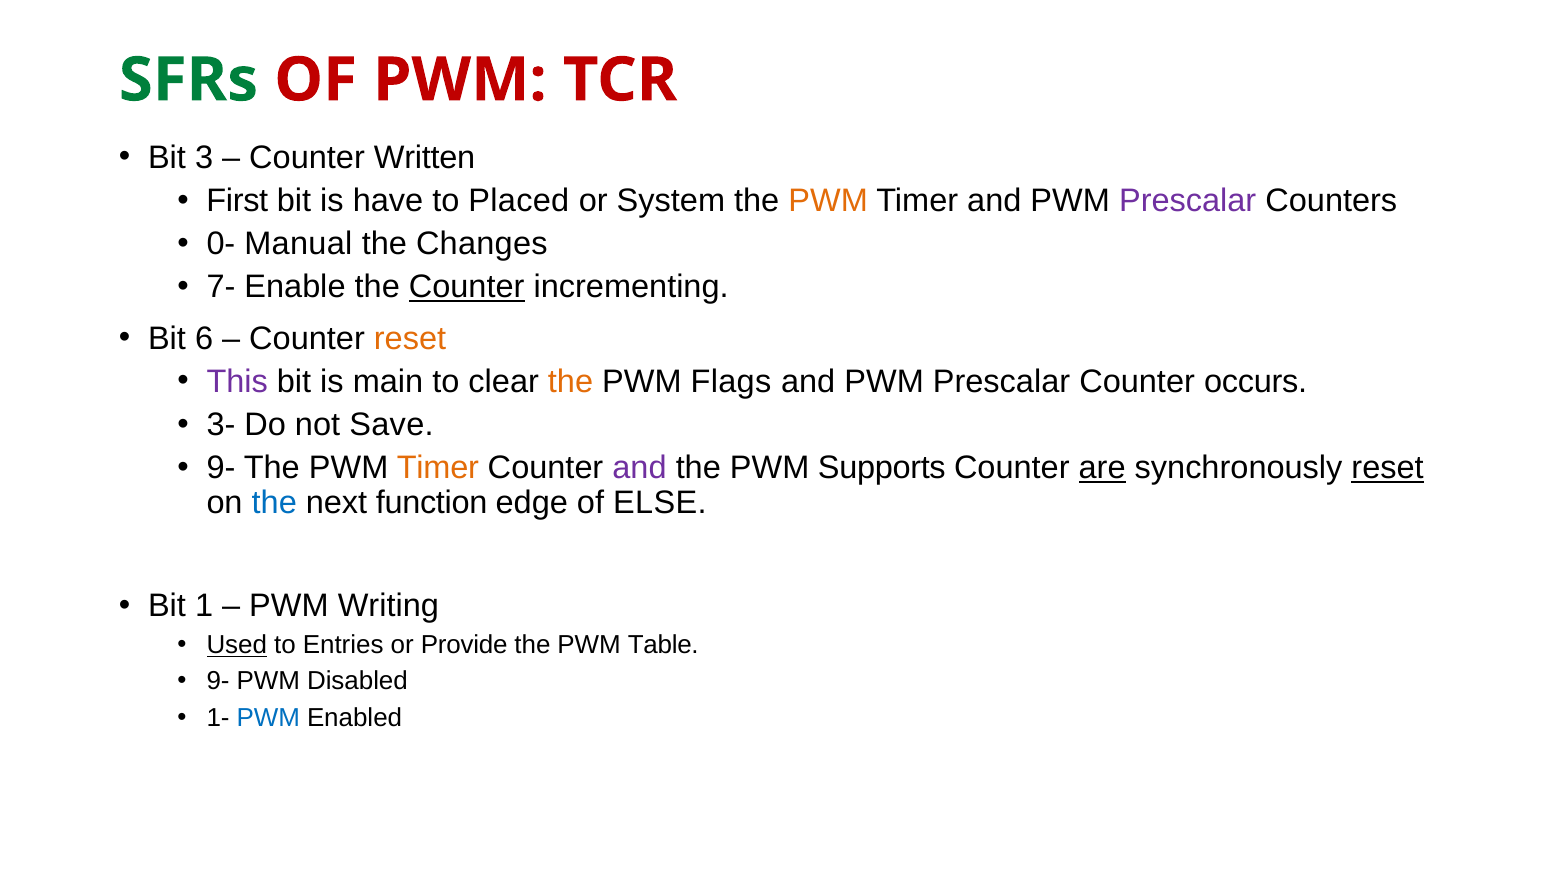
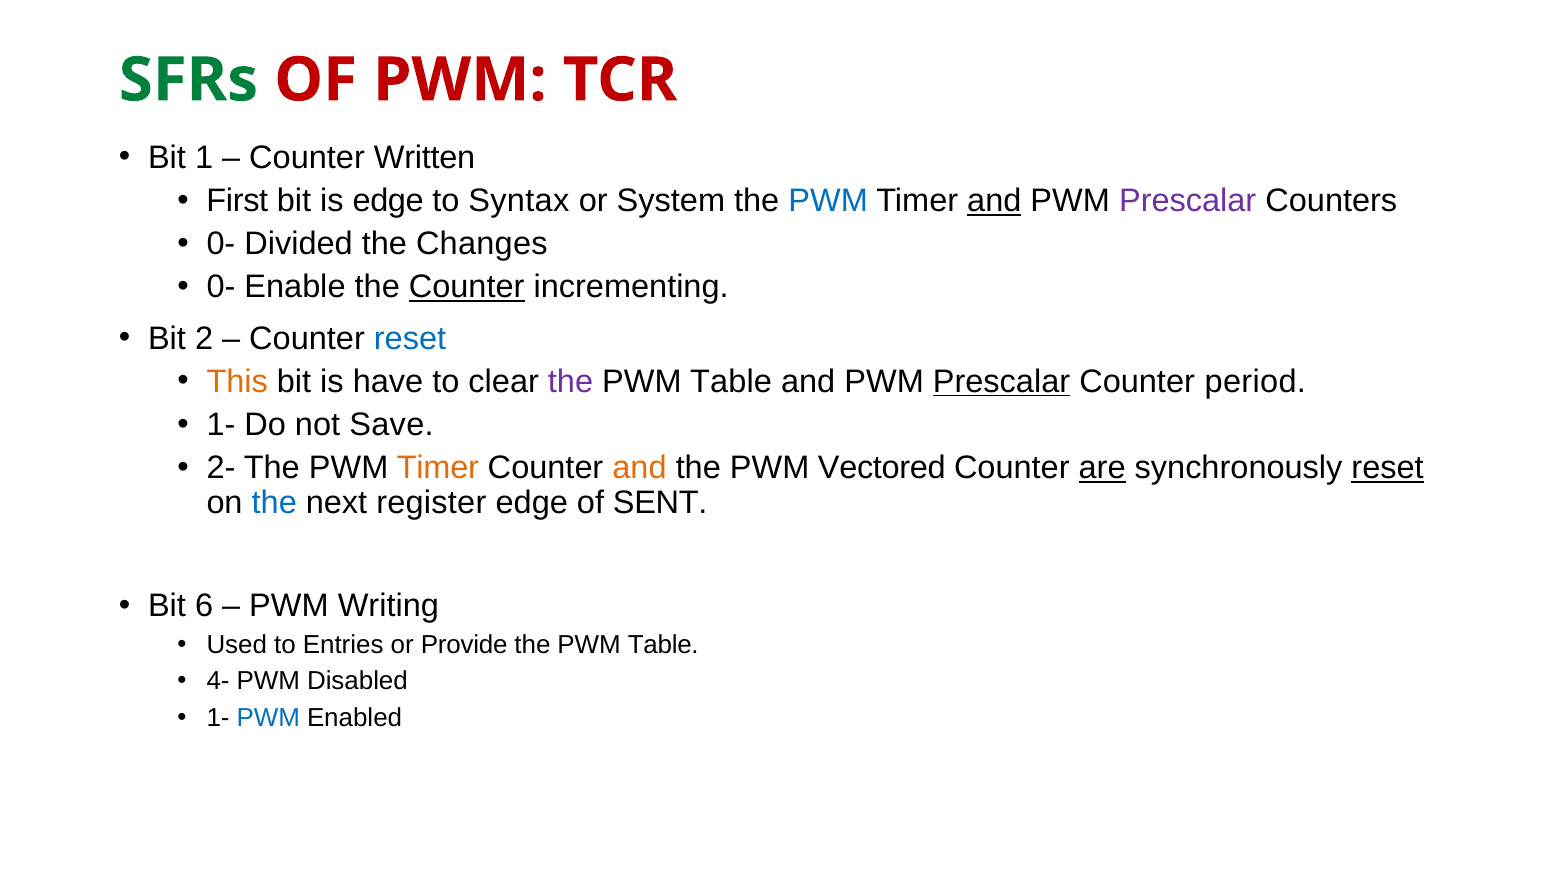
3: 3 -> 1
is have: have -> edge
Placed: Placed -> Syntax
PWM at (828, 201) colour: orange -> blue
and at (994, 201) underline: none -> present
Manual: Manual -> Divided
7- at (221, 287): 7- -> 0-
6: 6 -> 2
reset at (410, 338) colour: orange -> blue
This colour: purple -> orange
main: main -> have
the at (571, 381) colour: orange -> purple
Flags at (731, 381): Flags -> Table
Prescalar at (1002, 381) underline: none -> present
occurs: occurs -> period
3- at (221, 425): 3- -> 1-
9- at (221, 468): 9- -> 2-
and at (639, 468) colour: purple -> orange
Supports: Supports -> Vectored
function: function -> register
ELSE: ELSE -> SENT
1: 1 -> 6
Used underline: present -> none
9- at (218, 681): 9- -> 4-
